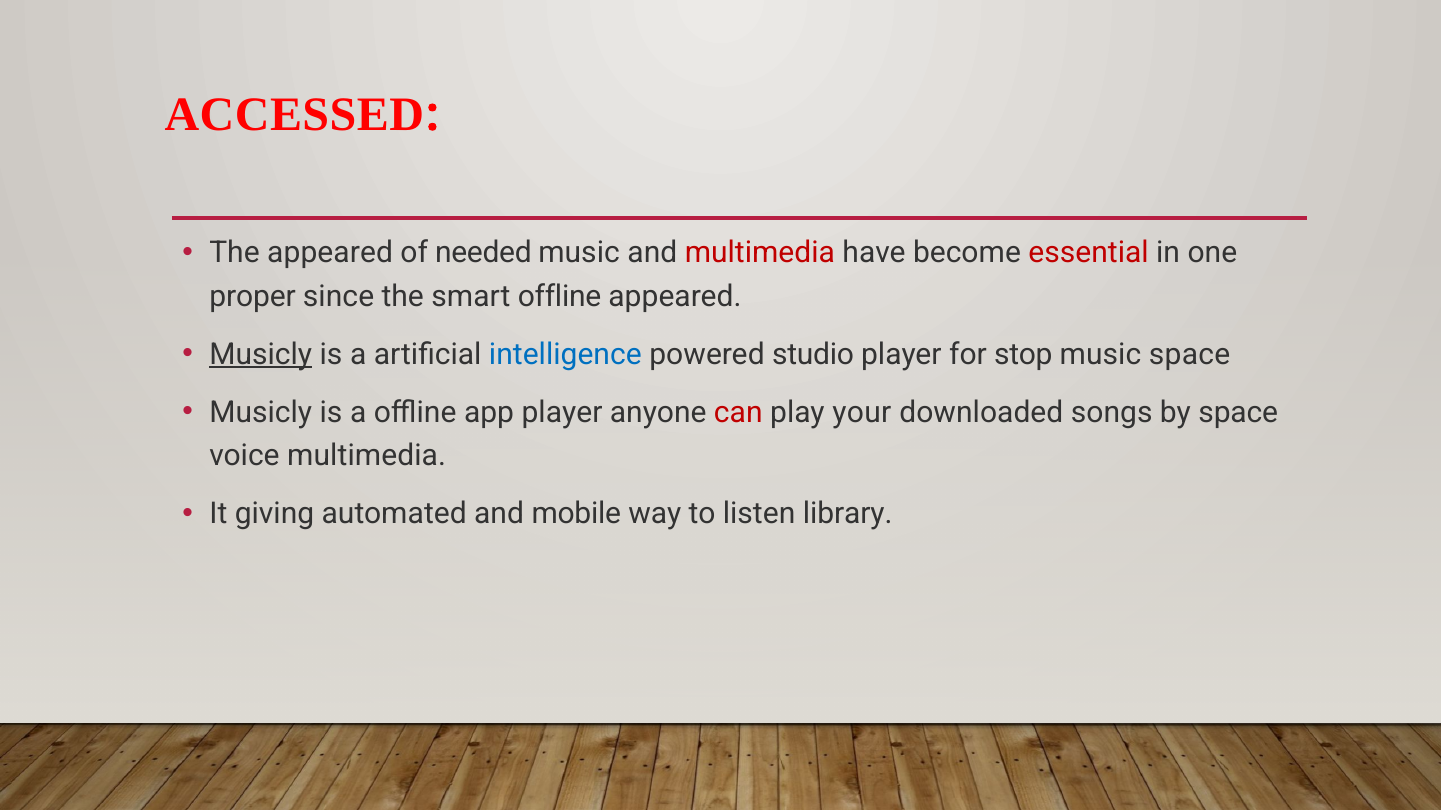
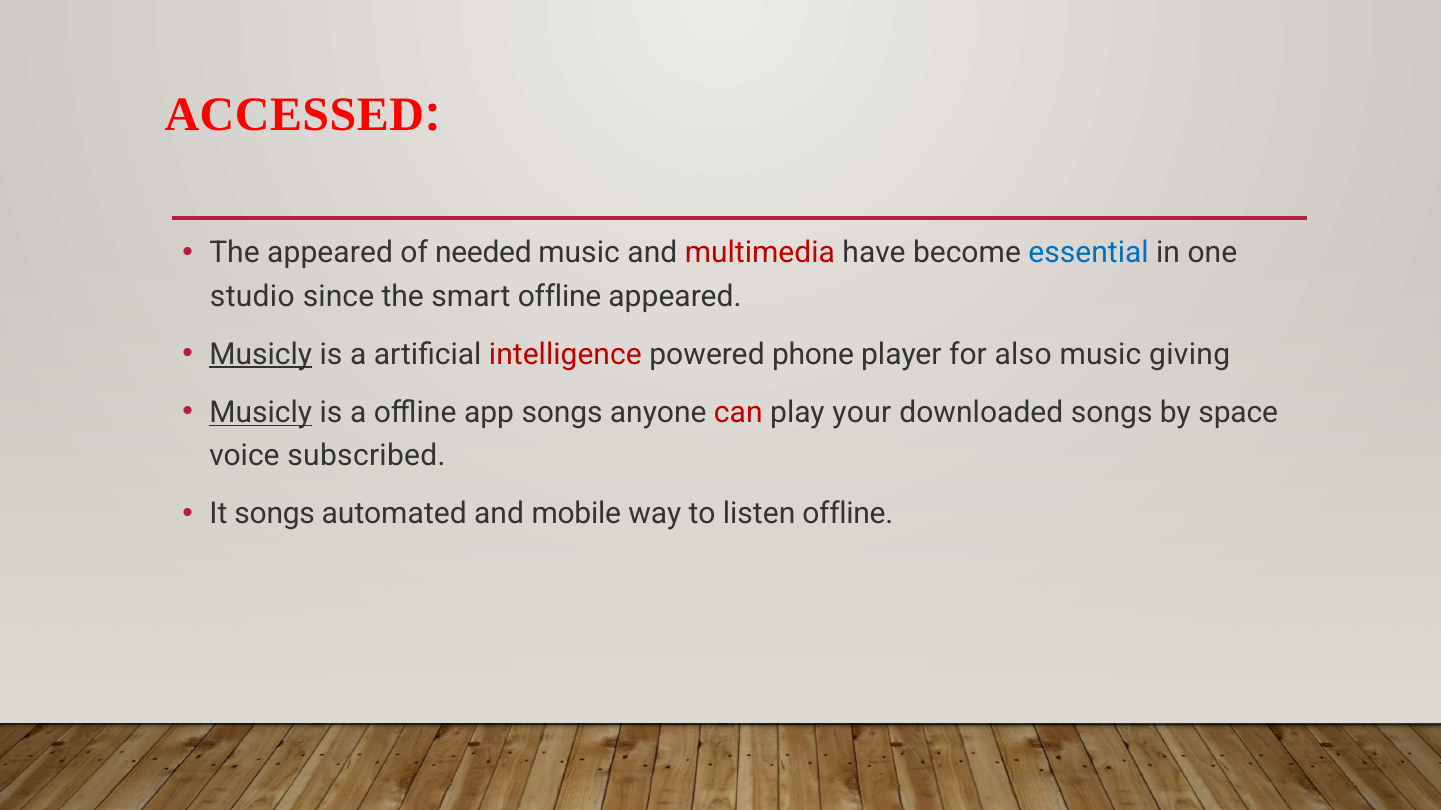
essential colour: red -> blue
proper: proper -> studio
intelligence colour: blue -> red
studio: studio -> phone
stop: stop -> also
music space: space -> giving
Musicly at (261, 413) underline: none -> present
app player: player -> songs
voice multimedia: multimedia -> subscribed
It giving: giving -> songs
listen library: library -> offline
